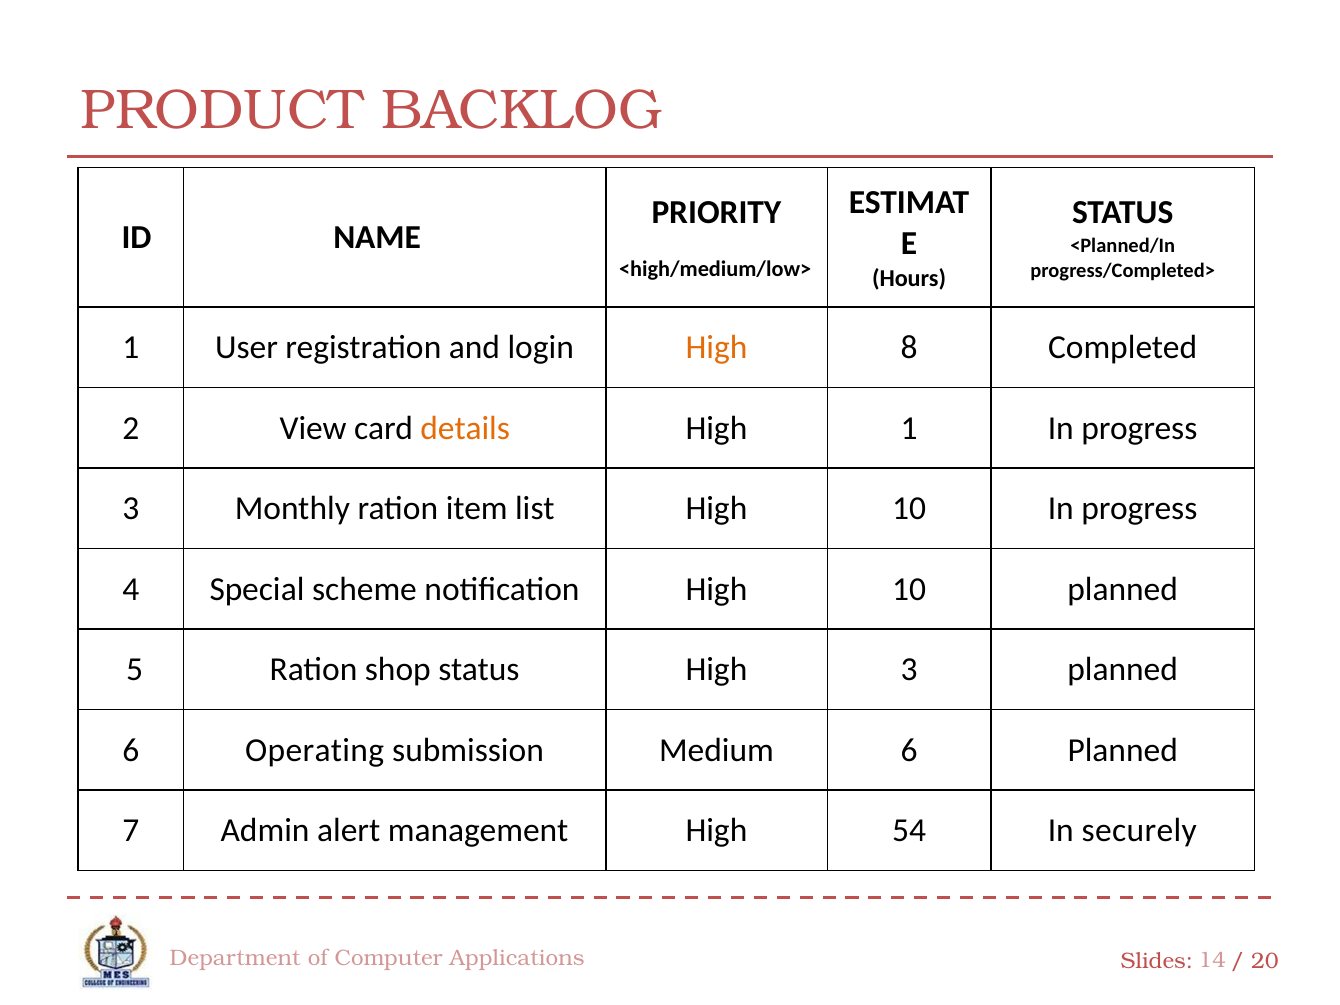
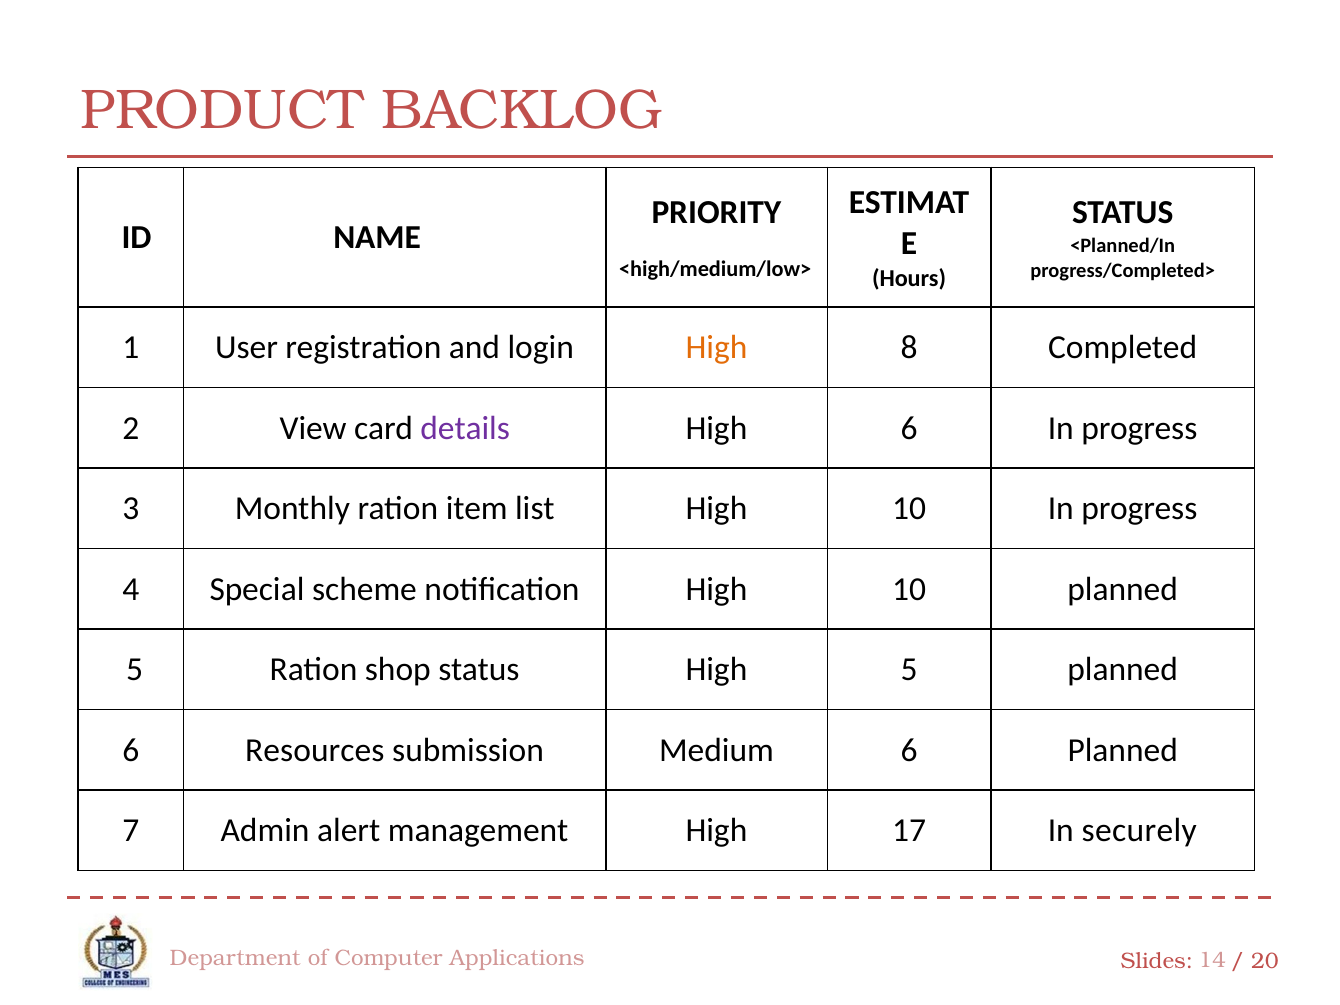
details colour: orange -> purple
High 1: 1 -> 6
High 3: 3 -> 5
Operating: Operating -> Resources
54: 54 -> 17
